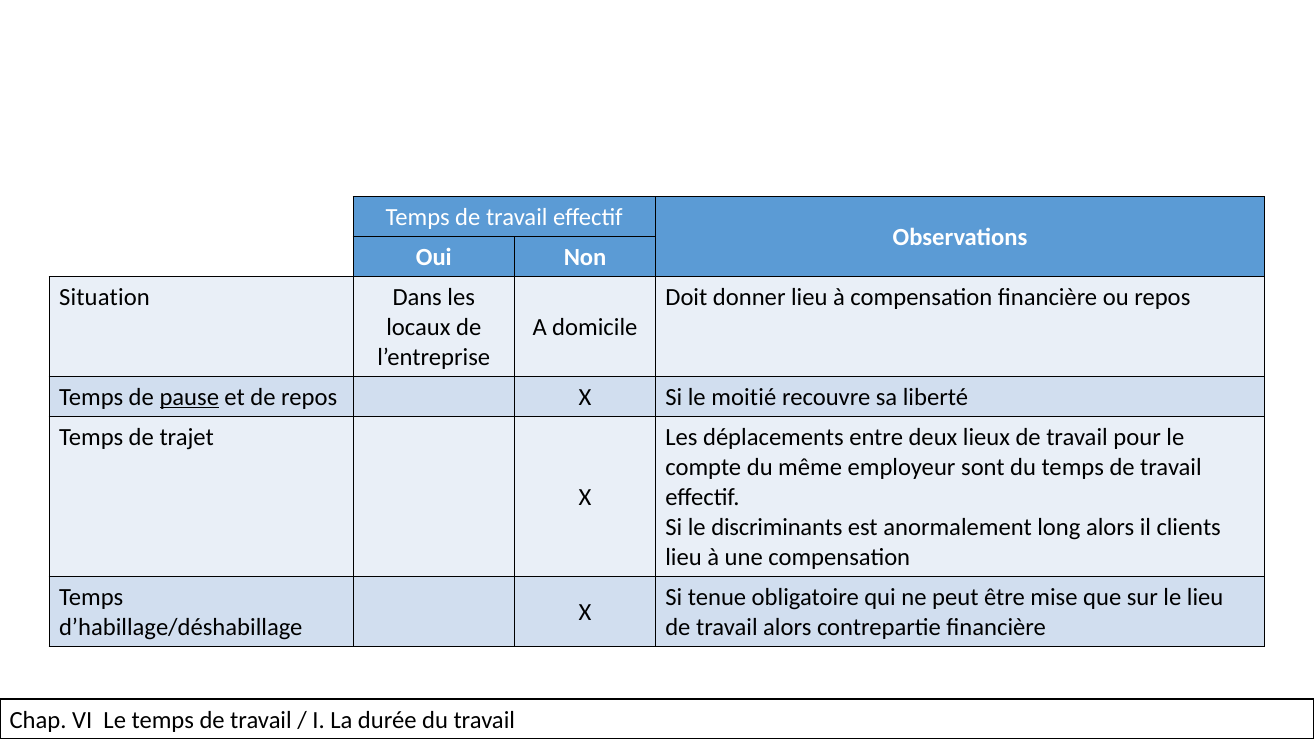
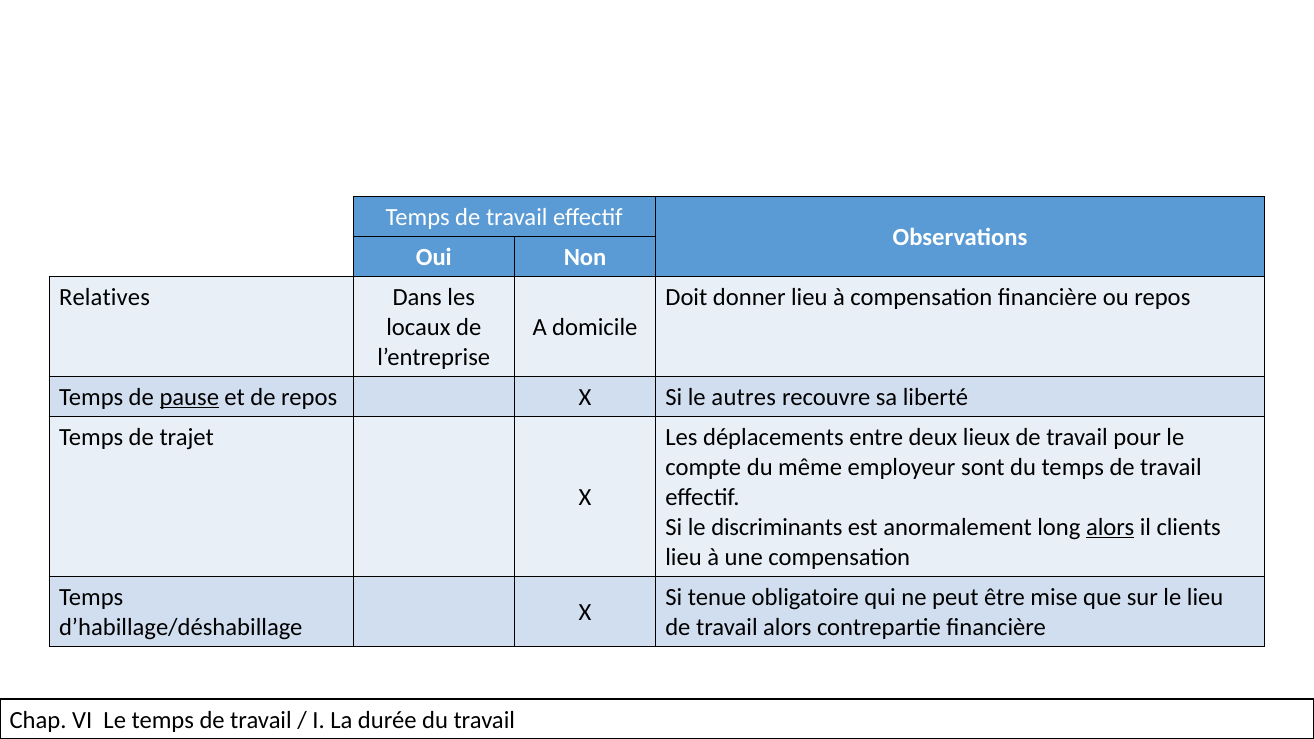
Situation: Situation -> Relatives
moitié: moitié -> autres
alors at (1110, 527) underline: none -> present
